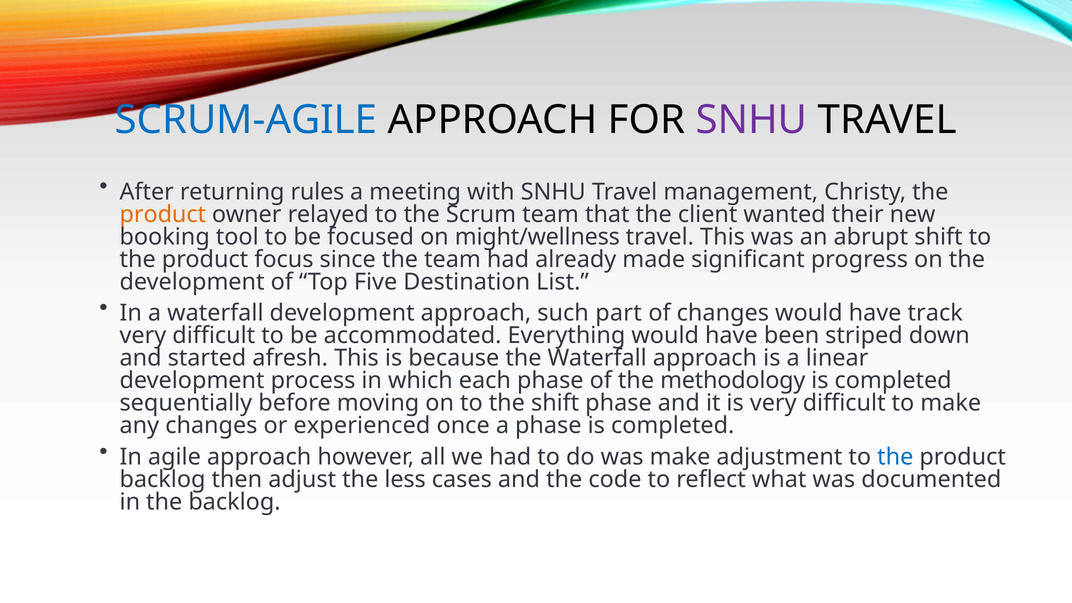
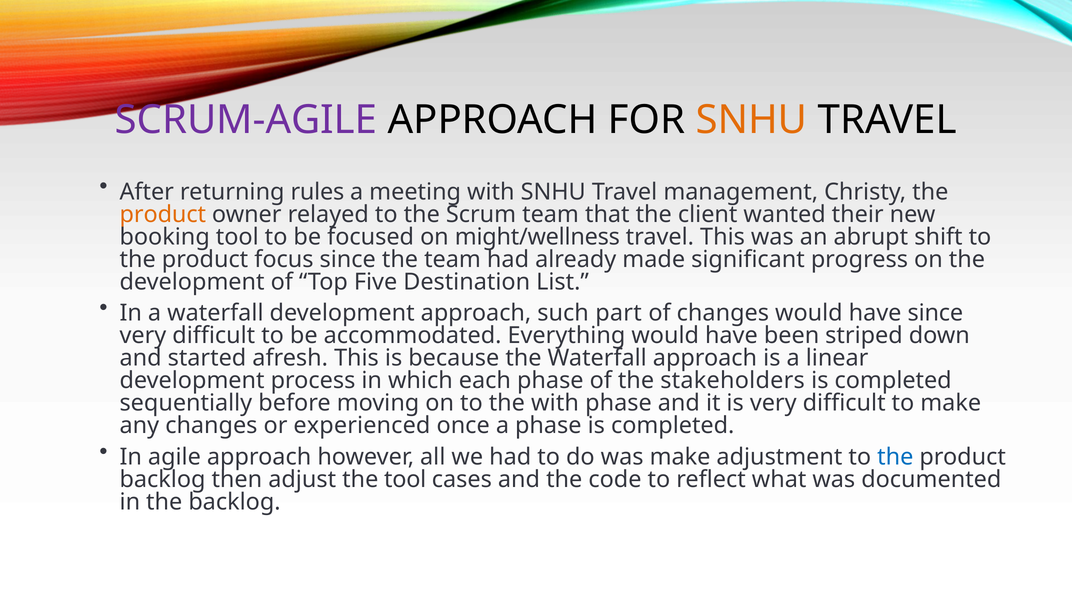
SCRUM-AGILE colour: blue -> purple
SNHU at (751, 120) colour: purple -> orange
have track: track -> since
methodology: methodology -> stakeholders
the shift: shift -> with
the less: less -> tool
